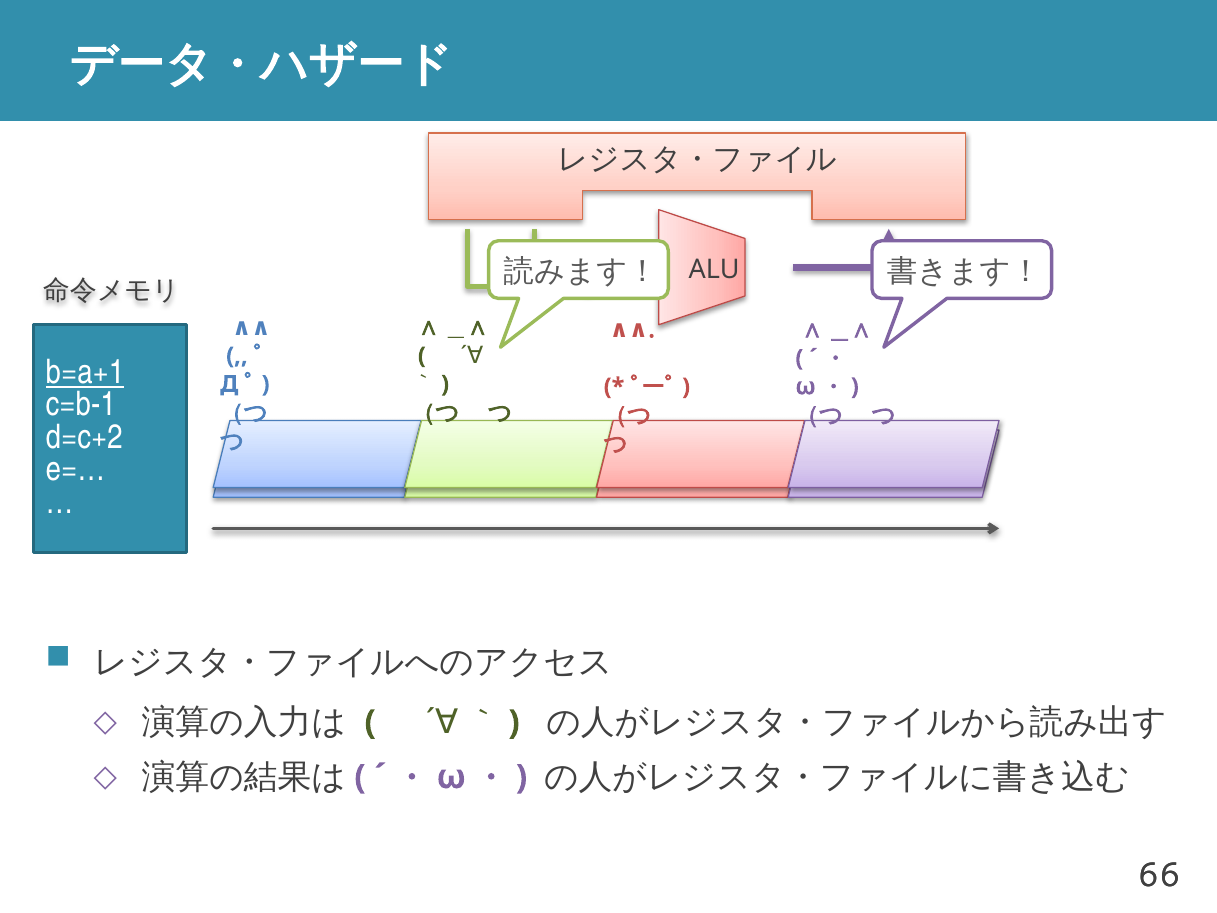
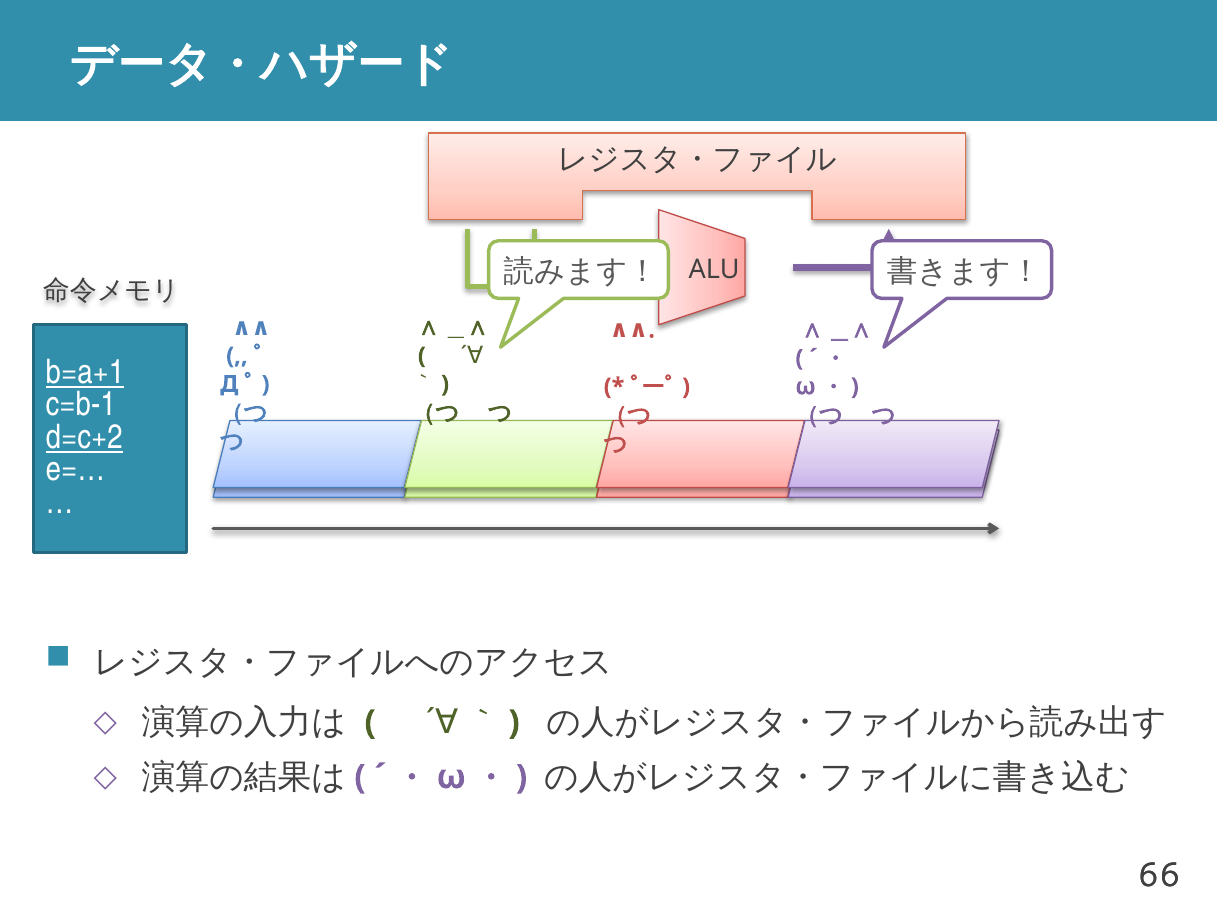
d=c+2 underline: none -> present
